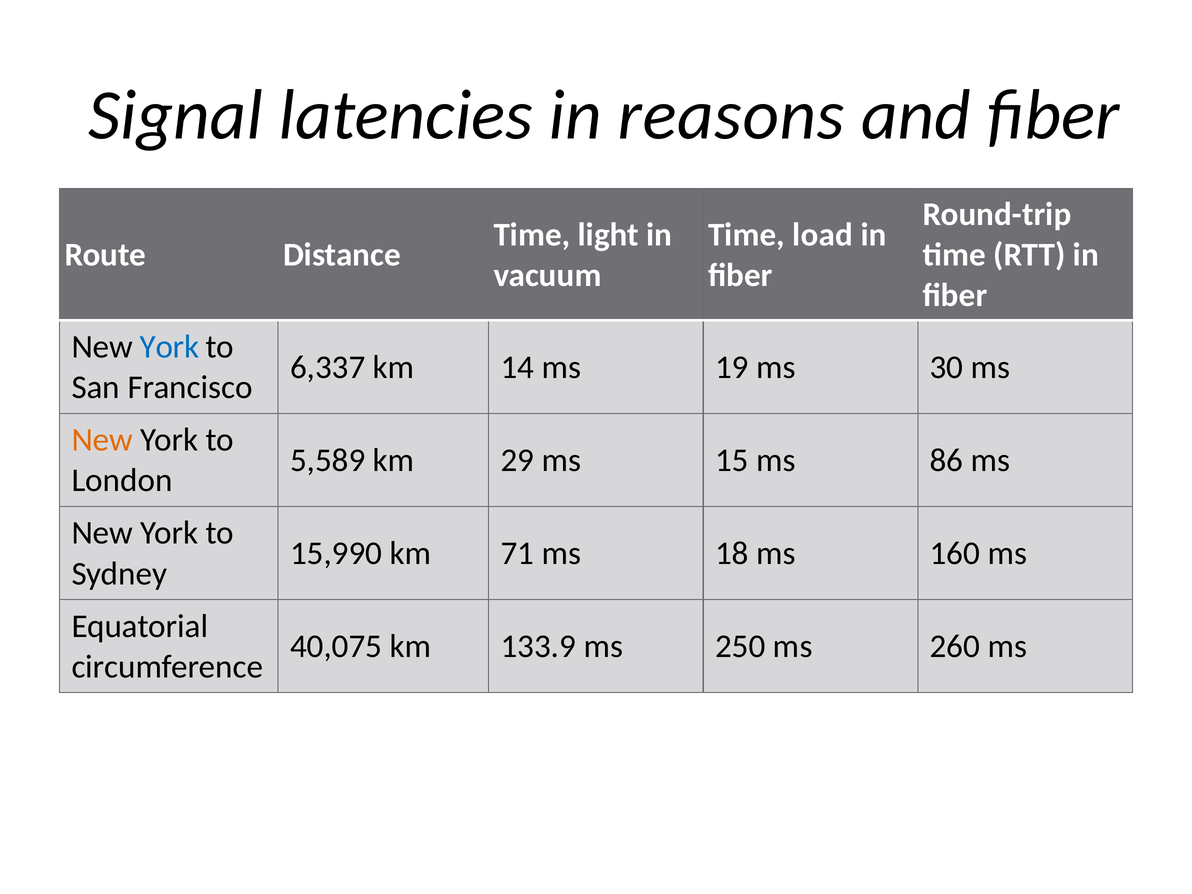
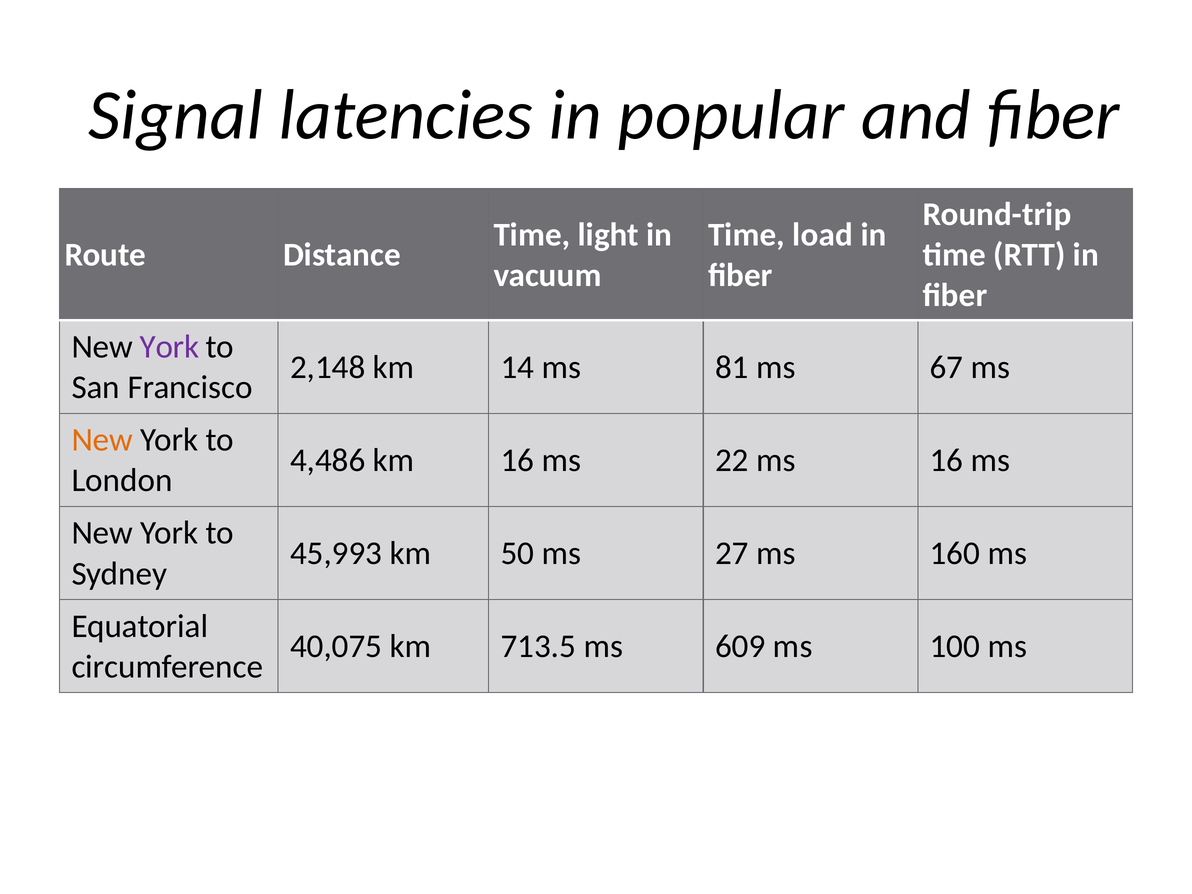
reasons: reasons -> popular
York at (169, 347) colour: blue -> purple
6,337: 6,337 -> 2,148
19: 19 -> 81
30: 30 -> 67
5,589: 5,589 -> 4,486
km 29: 29 -> 16
15: 15 -> 22
ms 86: 86 -> 16
15,990: 15,990 -> 45,993
71: 71 -> 50
18: 18 -> 27
133.9: 133.9 -> 713.5
250: 250 -> 609
260: 260 -> 100
